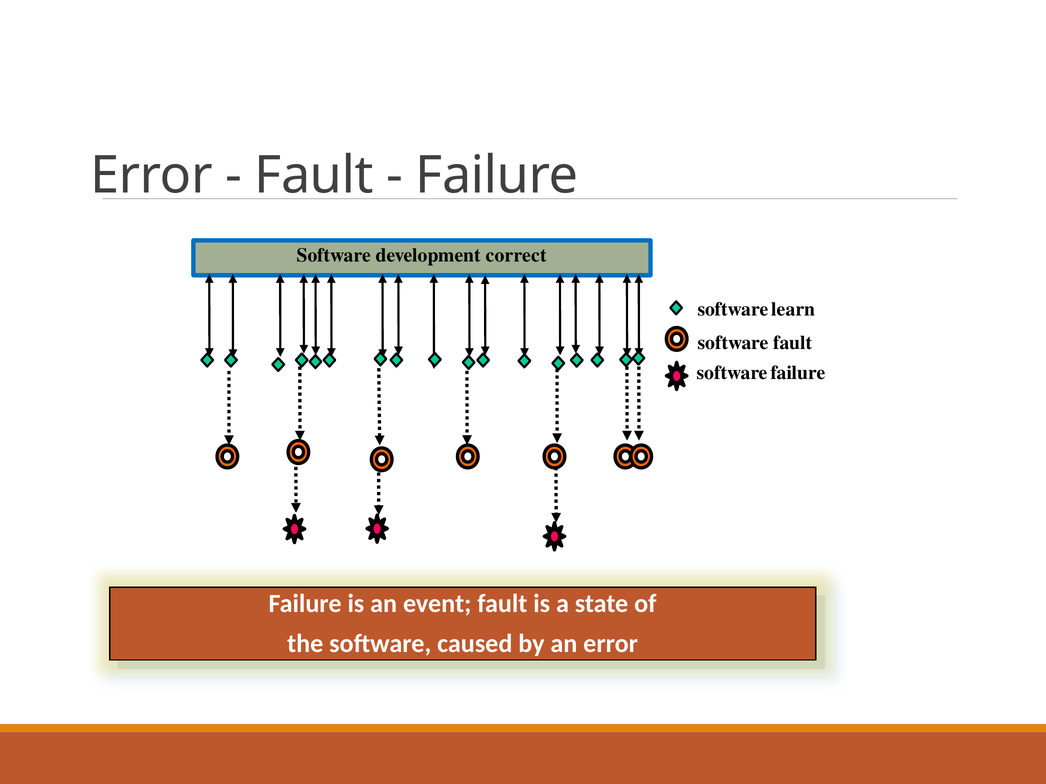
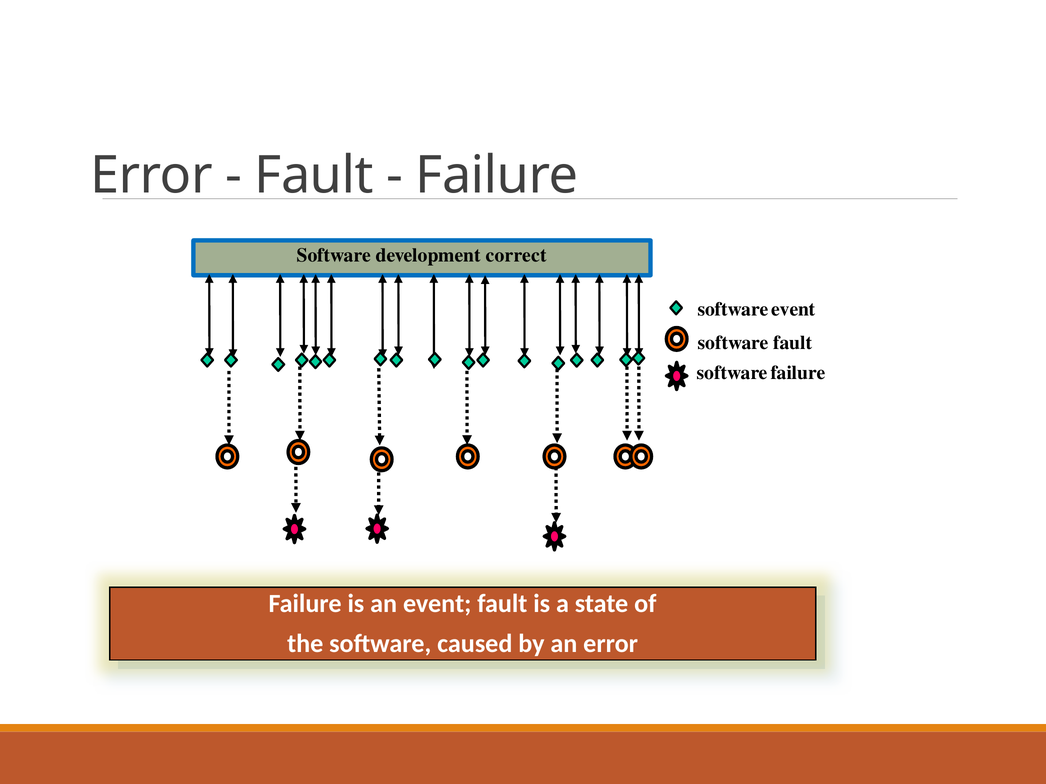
software learn: learn -> event
